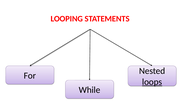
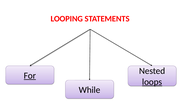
For underline: none -> present
